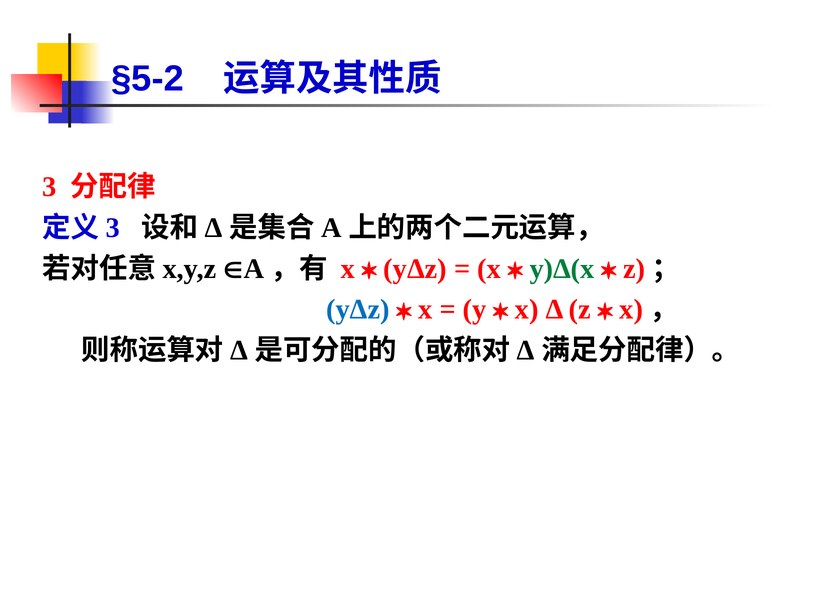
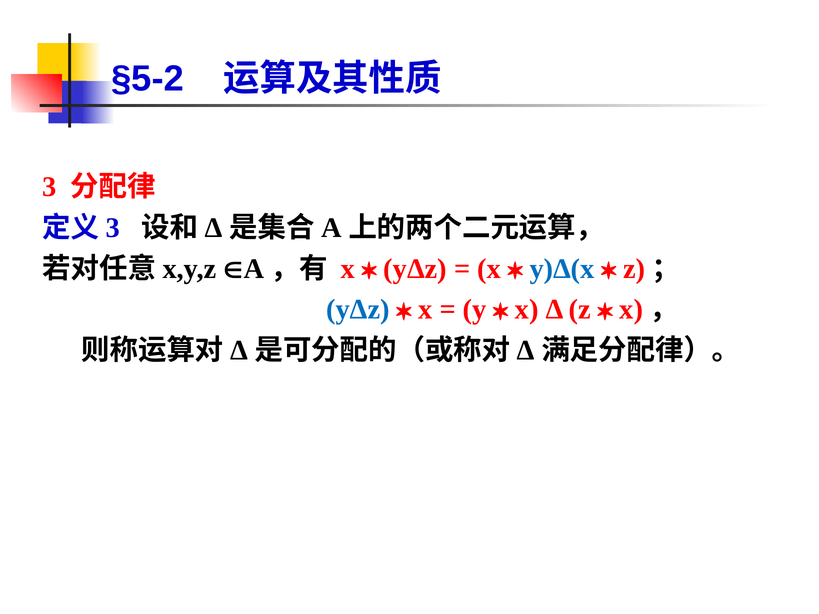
y)Δ(x colour: green -> blue
